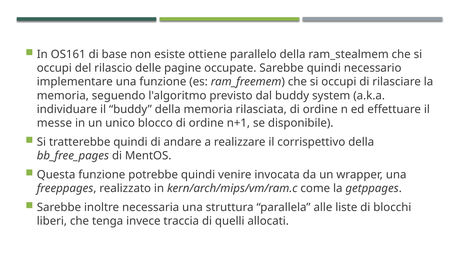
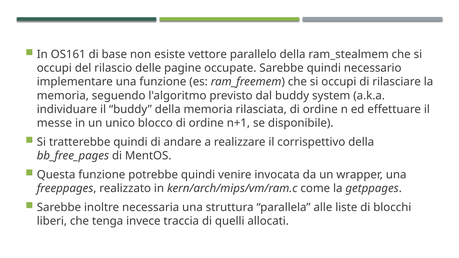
ottiene: ottiene -> vettore
